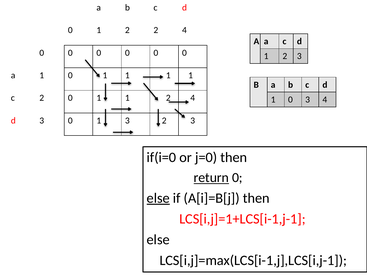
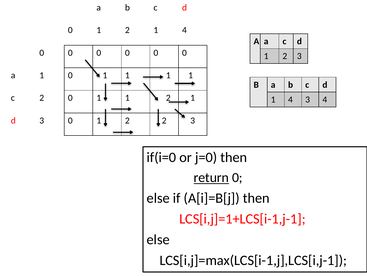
0 1 2 2: 2 -> 1
4 at (193, 98): 4 -> 1
0 at (290, 99): 0 -> 4
3 0 1 3: 3 -> 2
else at (158, 198) underline: present -> none
